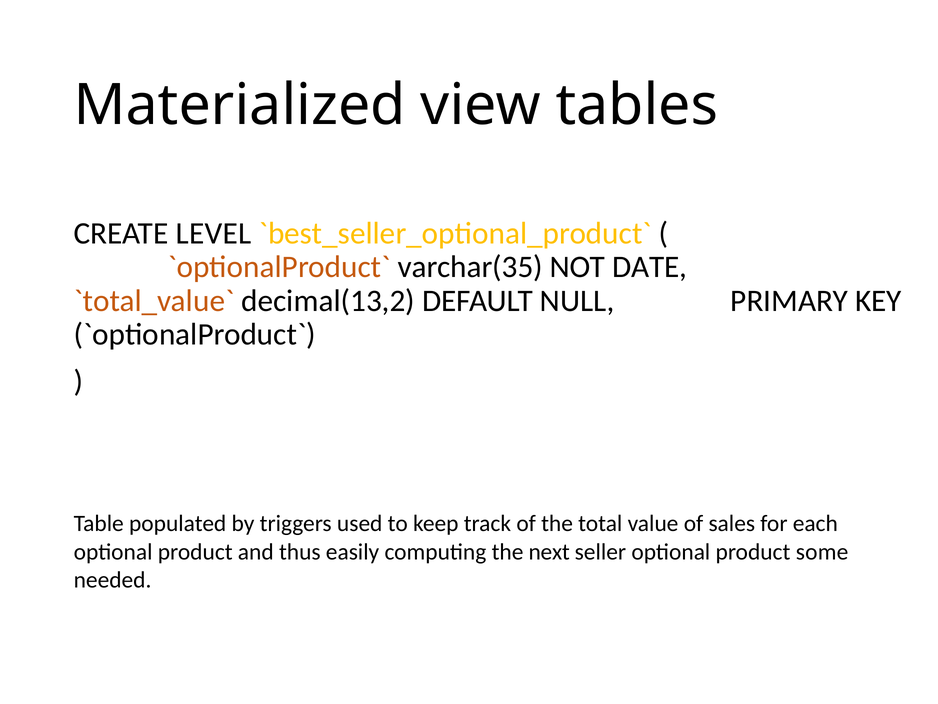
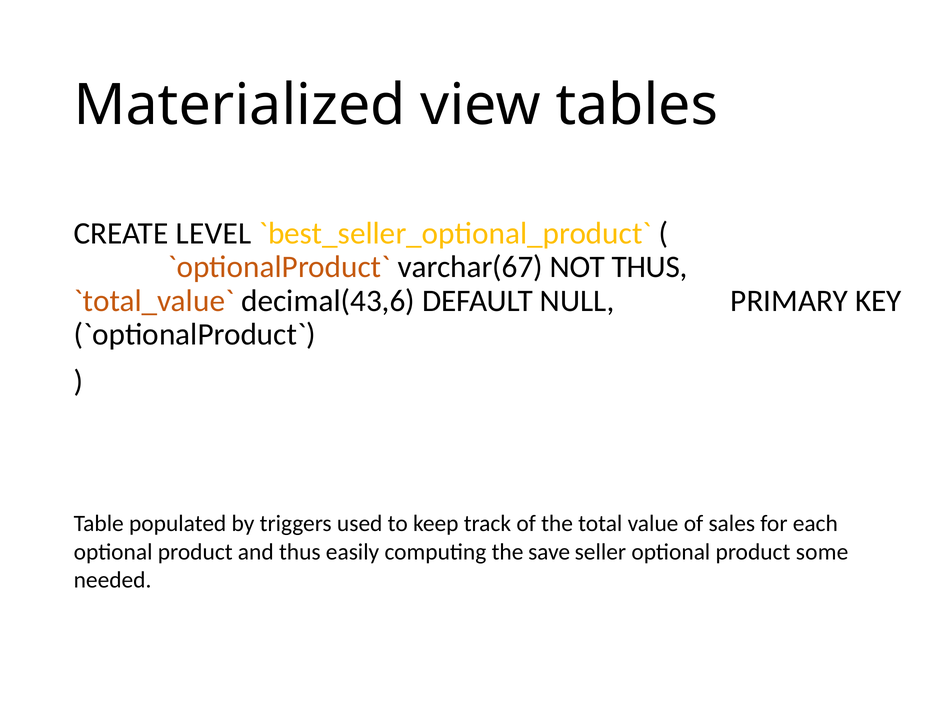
varchar(35: varchar(35 -> varchar(67
NOT DATE: DATE -> THUS
decimal(13,2: decimal(13,2 -> decimal(43,6
next: next -> save
